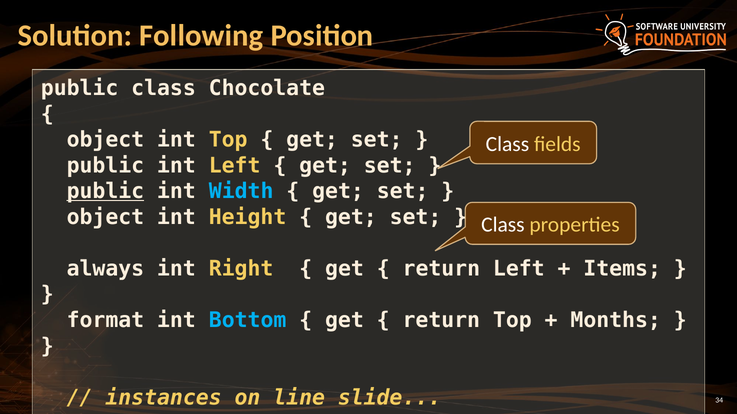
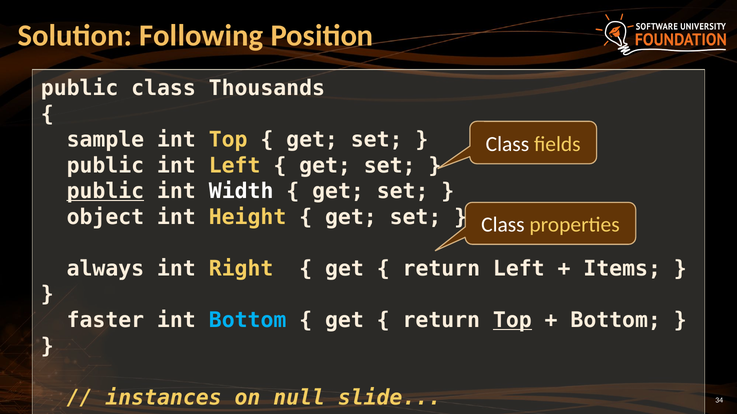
Chocolate: Chocolate -> Thousands
object at (105, 140): object -> sample
Width colour: light blue -> white
format: format -> faster
Top at (512, 321) underline: none -> present
Months at (616, 321): Months -> Bottom
line: line -> null
